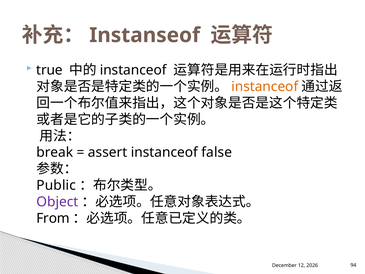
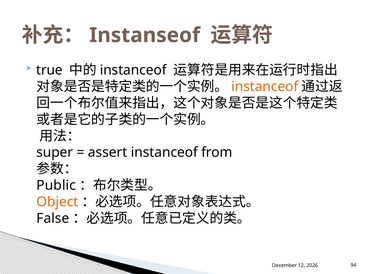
break: break -> super
false: false -> from
Object colour: purple -> orange
From: From -> False
